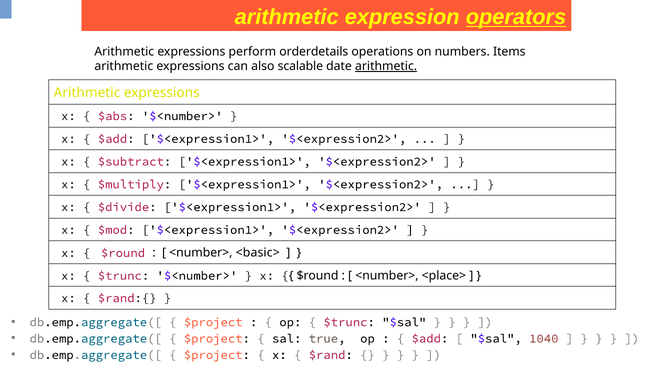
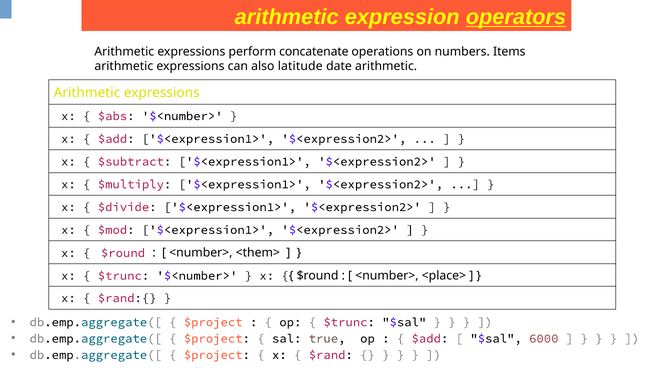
orderdetails: orderdetails -> concatenate
scalable: scalable -> latitude
arithmetic at (386, 66) underline: present -> none
<basic>: <basic> -> <them>
1040: 1040 -> 6000
